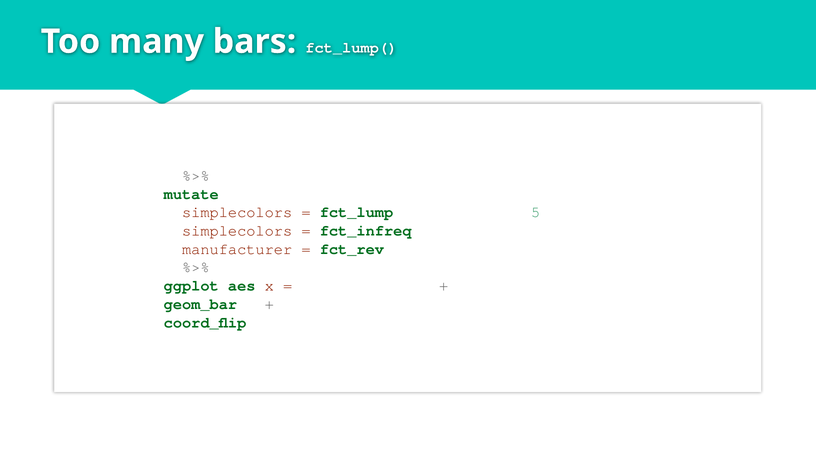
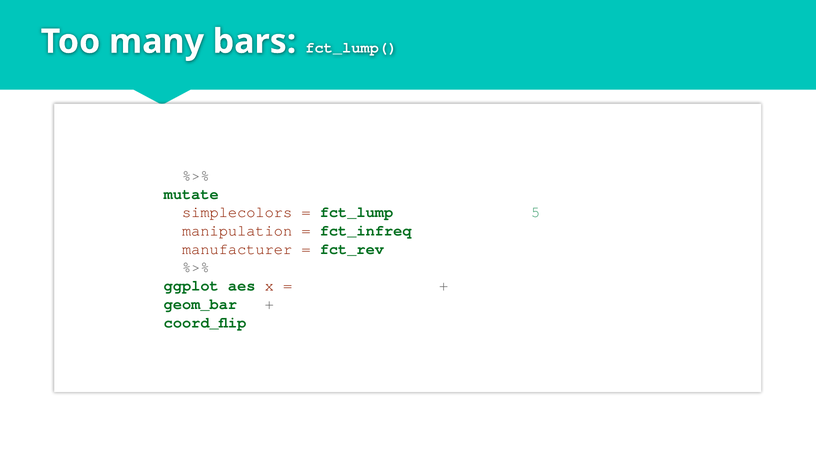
simplecolors at (237, 231): simplecolors -> manipulation
